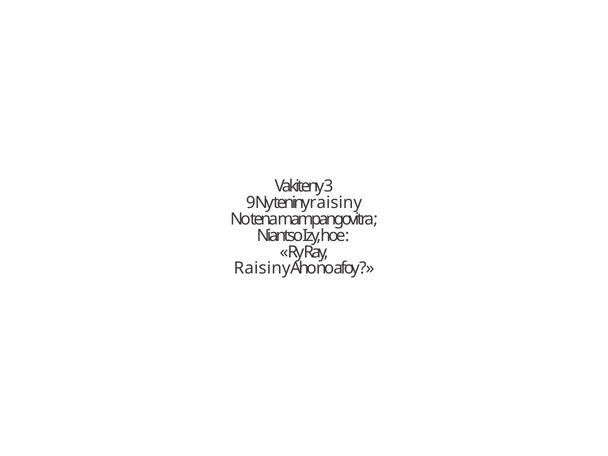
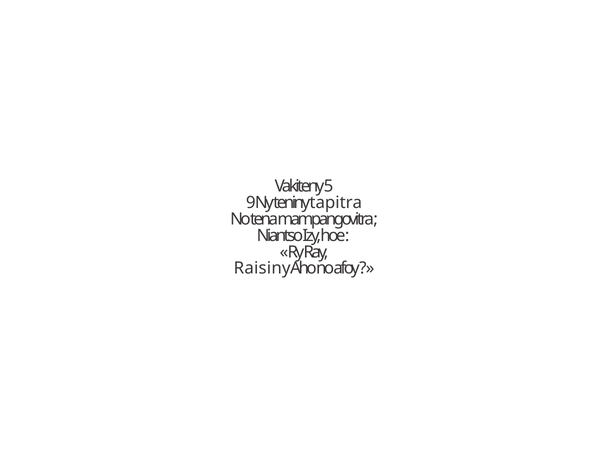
3: 3 -> 5
teniny raisiny: raisiny -> tapitra
